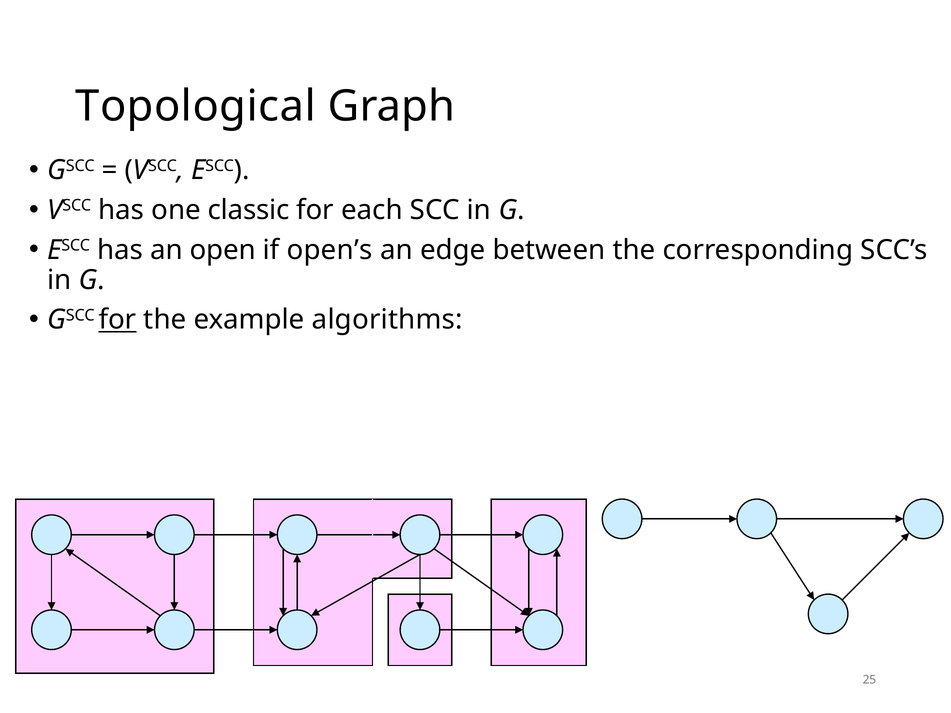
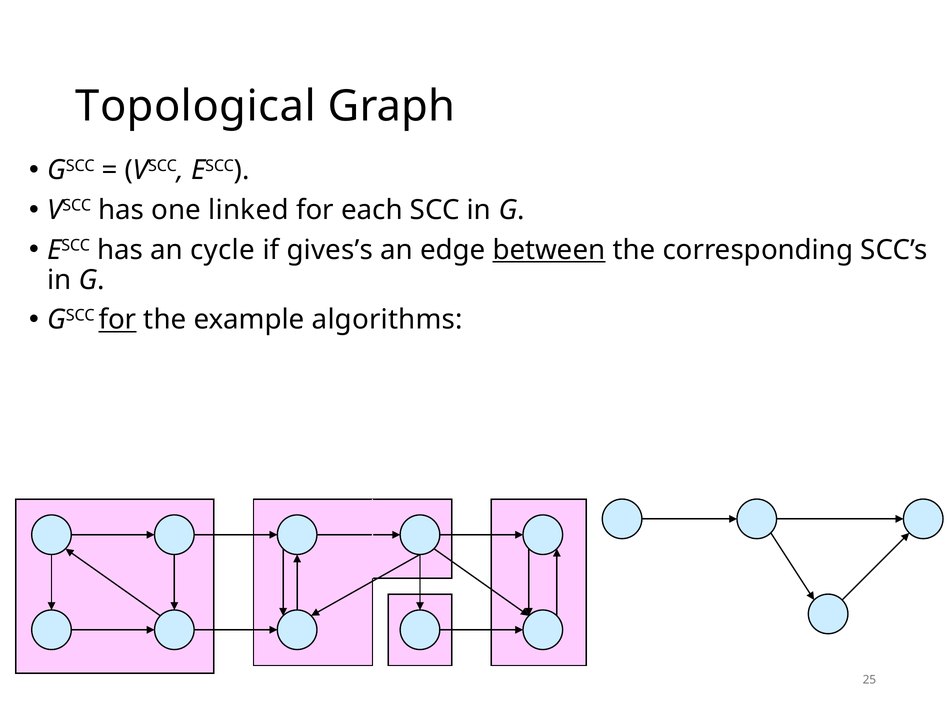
classic: classic -> linked
open: open -> cycle
open’s: open’s -> gives’s
between underline: none -> present
